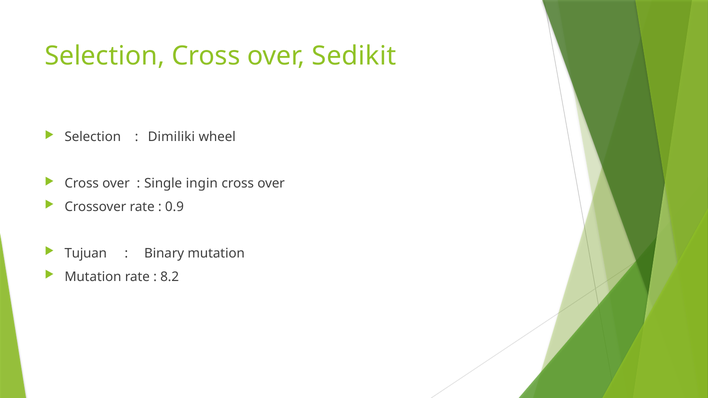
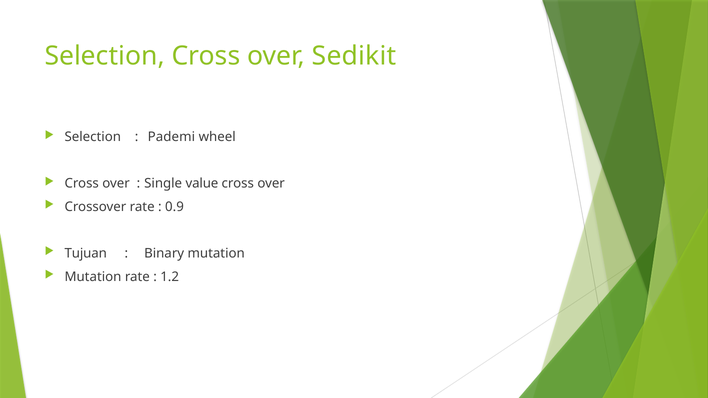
Dimiliki: Dimiliki -> Pademi
ingin: ingin -> value
8.2: 8.2 -> 1.2
